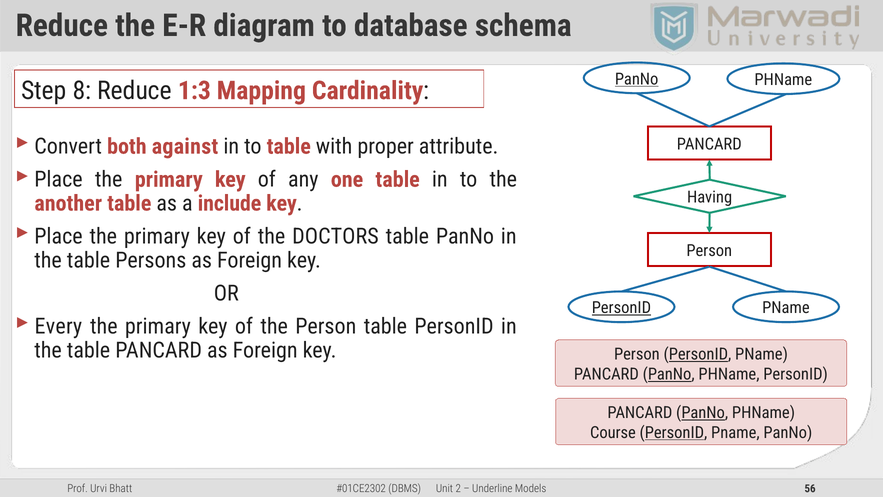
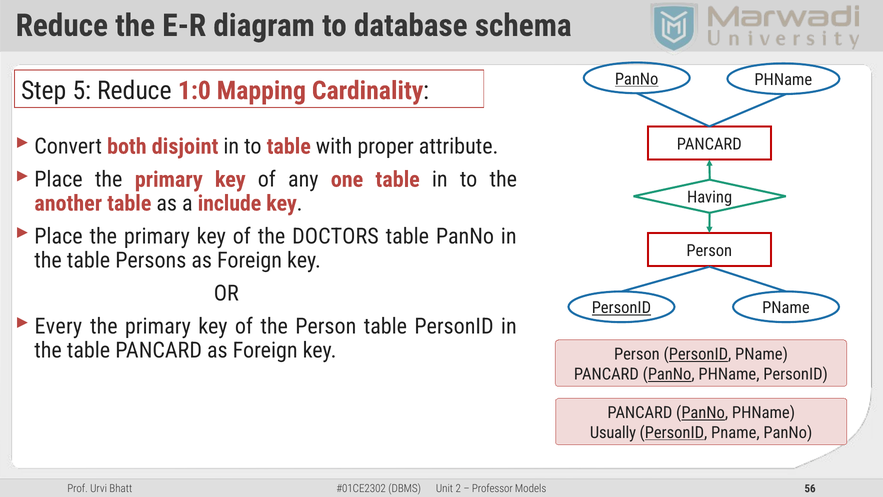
8: 8 -> 5
1:3: 1:3 -> 1:0
against: against -> disjoint
Course: Course -> Usually
Underline: Underline -> Professor
